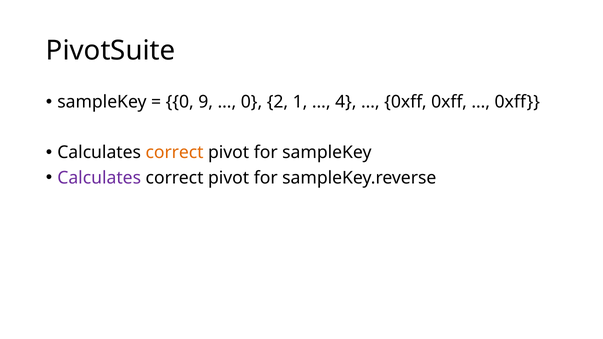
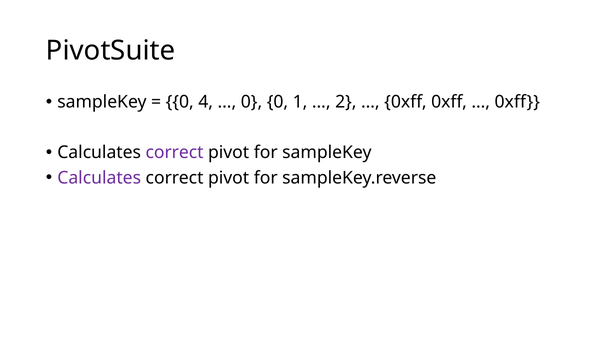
9: 9 -> 4
0 2: 2 -> 0
4: 4 -> 2
correct at (175, 153) colour: orange -> purple
